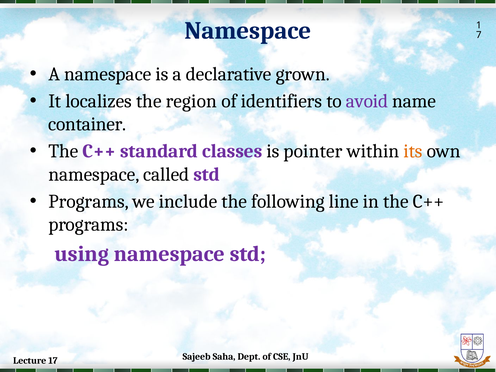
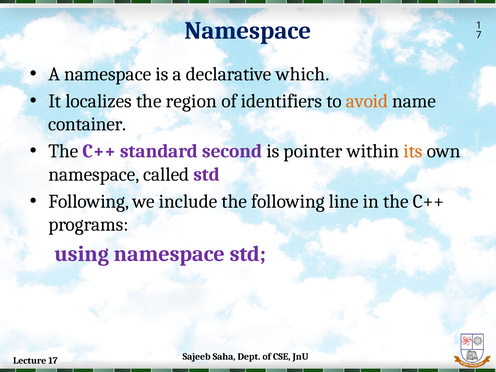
grown: grown -> which
avoid colour: purple -> orange
classes: classes -> second
Programs at (89, 201): Programs -> Following
